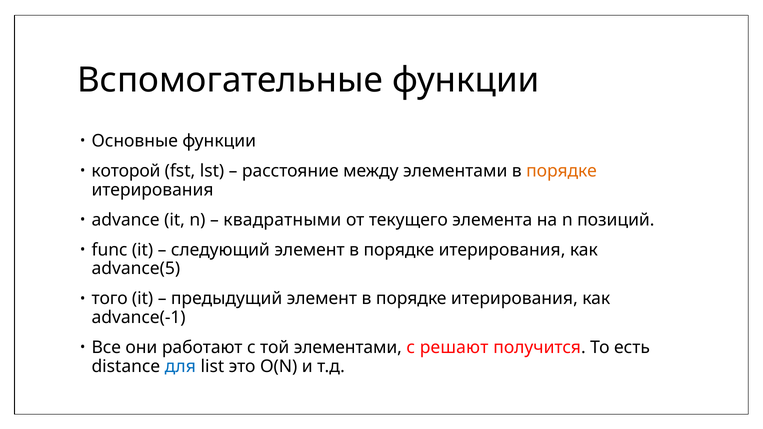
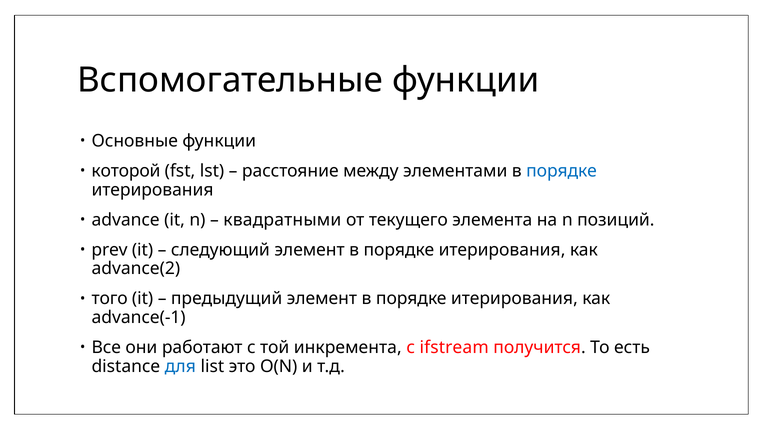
порядке at (562, 171) colour: orange -> blue
func: func -> prev
advance(5: advance(5 -> advance(2
той элементами: элементами -> инкремента
решают: решают -> ifstream
